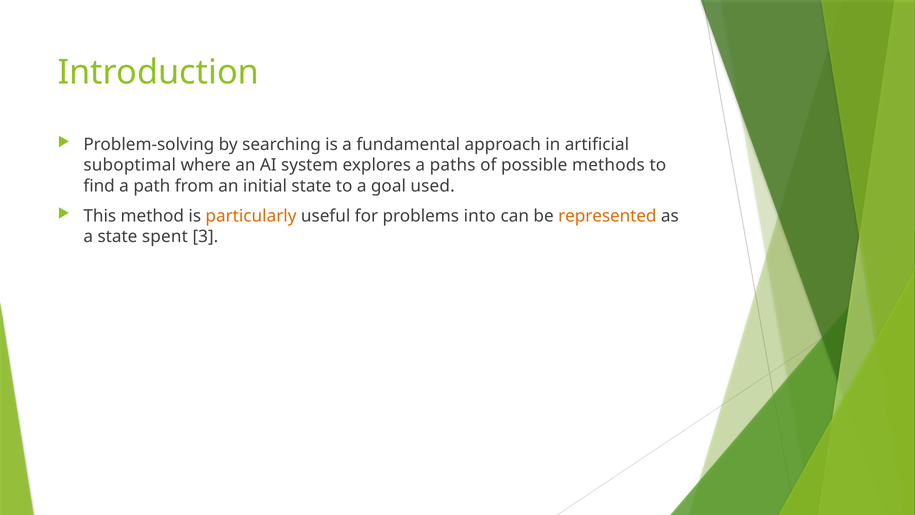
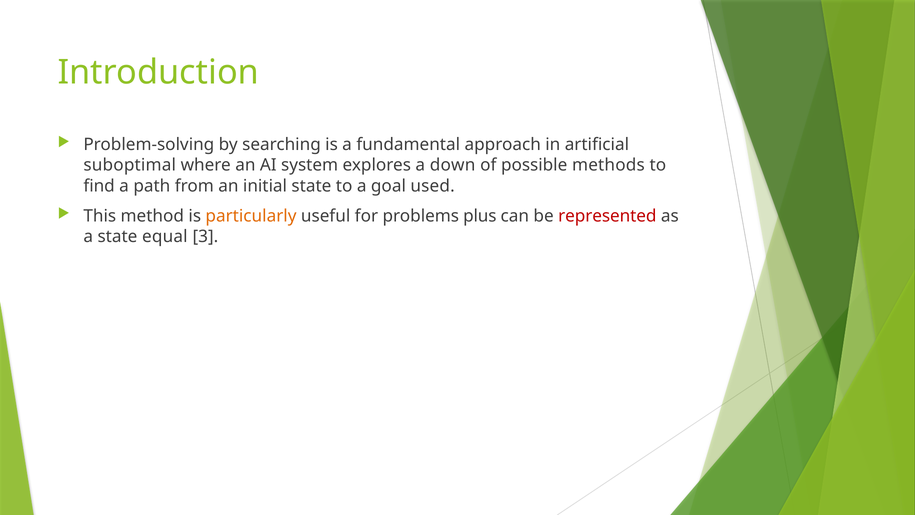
paths: paths -> down
into: into -> plus
represented colour: orange -> red
spent: spent -> equal
